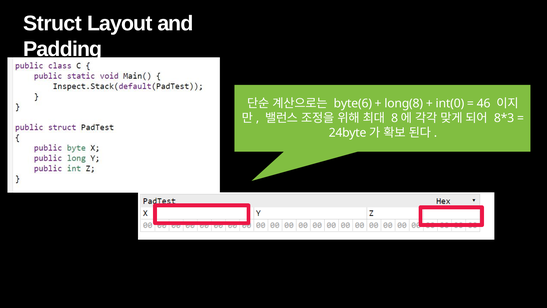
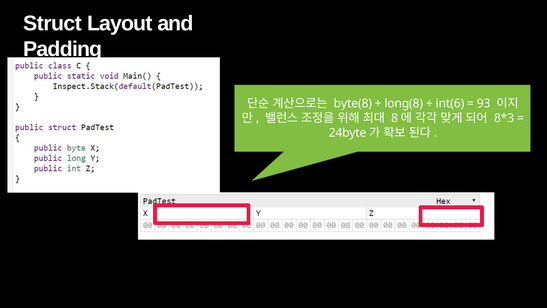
byte(6: byte(6 -> byte(8
int(0: int(0 -> int(6
46: 46 -> 93
